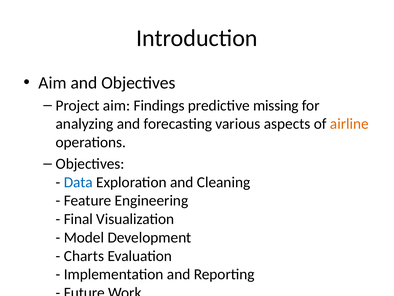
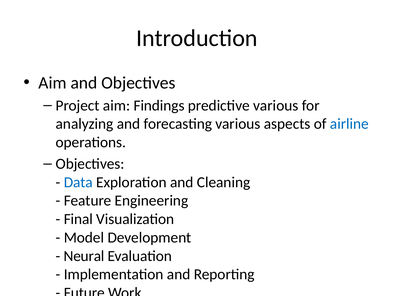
predictive missing: missing -> various
airline colour: orange -> blue
Charts: Charts -> Neural
